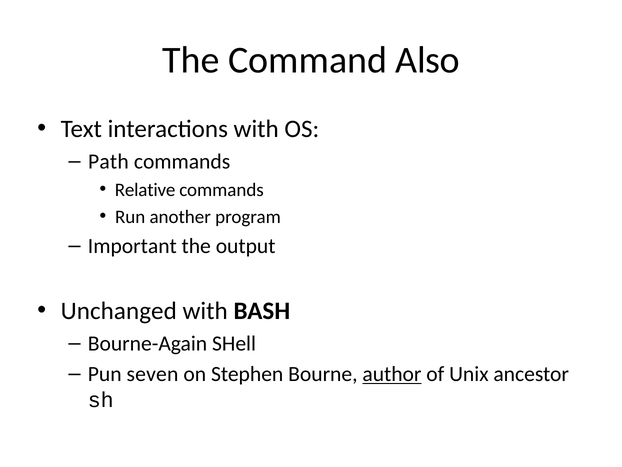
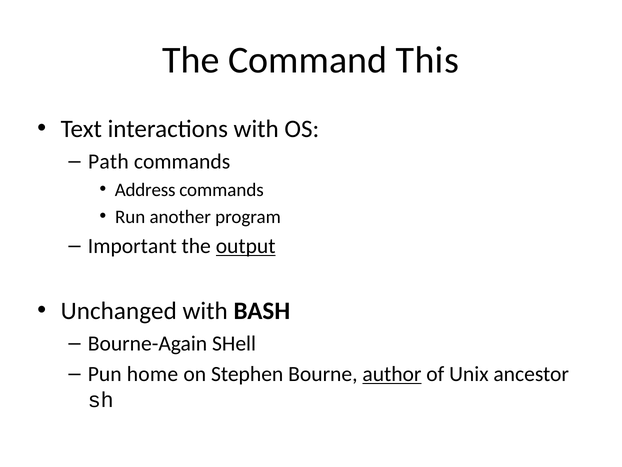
Also: Also -> This
Relative: Relative -> Address
output underline: none -> present
seven: seven -> home
